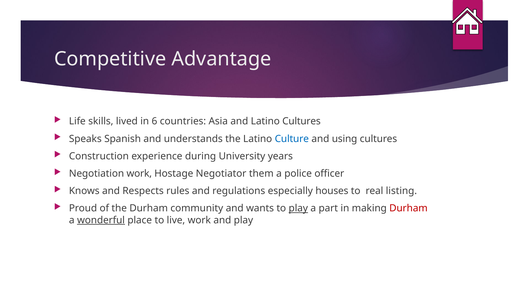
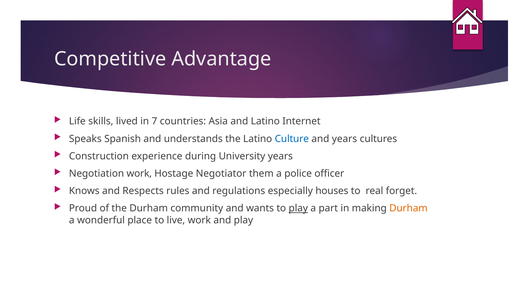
6: 6 -> 7
Latino Cultures: Cultures -> Internet
and using: using -> years
listing: listing -> forget
Durham at (408, 209) colour: red -> orange
wonderful underline: present -> none
